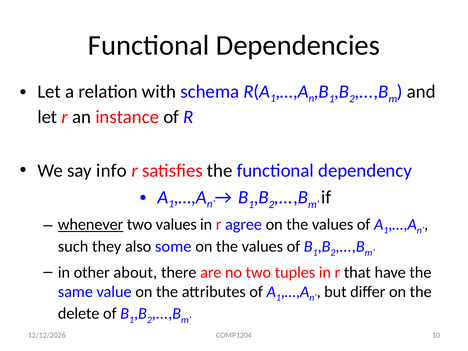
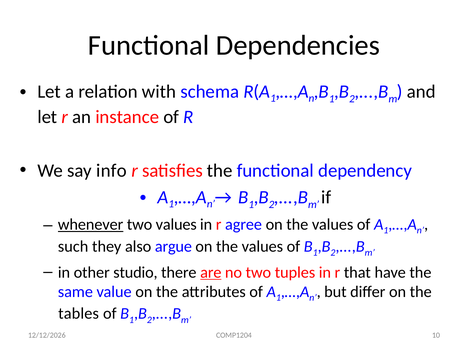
some: some -> argue
about: about -> studio
are underline: none -> present
delete: delete -> tables
